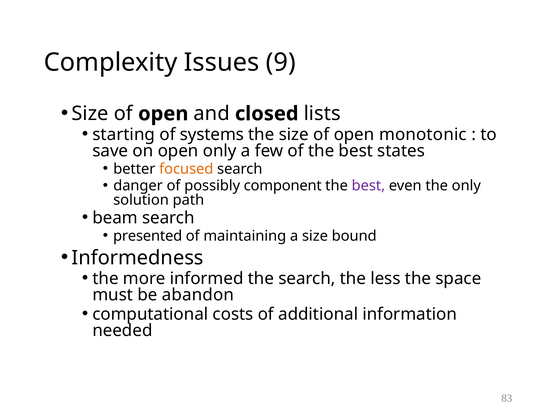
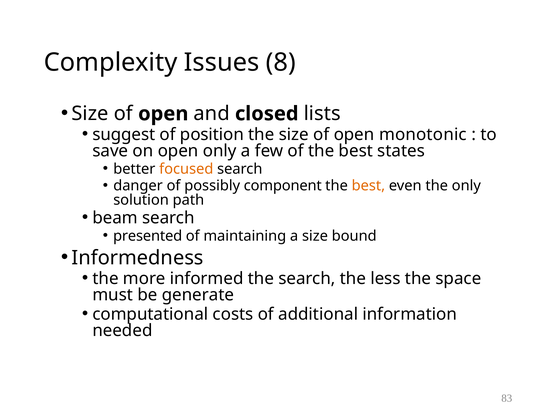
9: 9 -> 8
starting: starting -> suggest
systems: systems -> position
best at (368, 186) colour: purple -> orange
abandon: abandon -> generate
